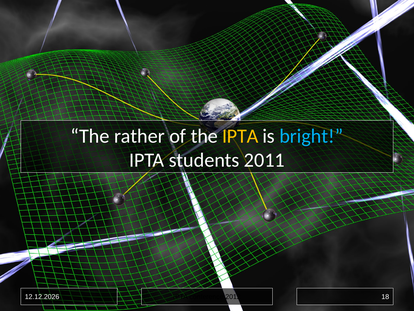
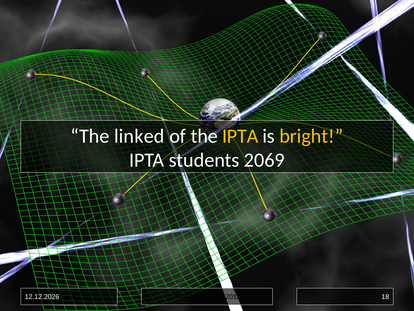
rather: rather -> linked
bright colour: light blue -> yellow
2011: 2011 -> 2069
